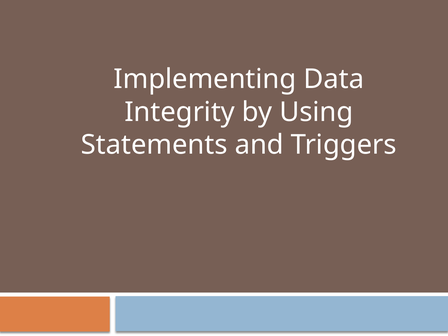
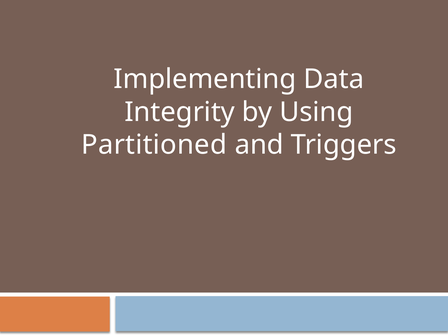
Statements: Statements -> Partitioned
